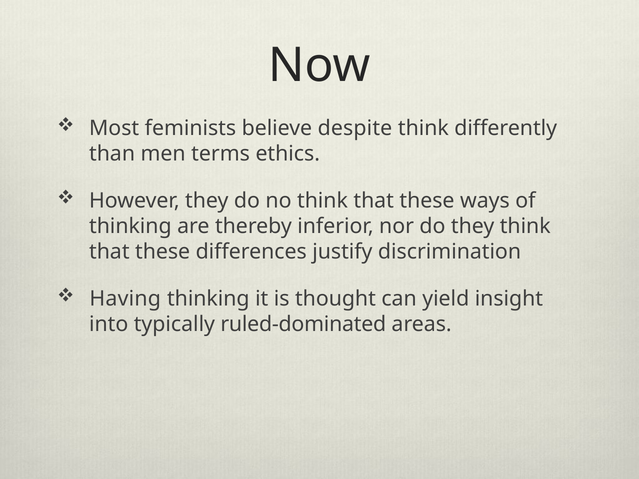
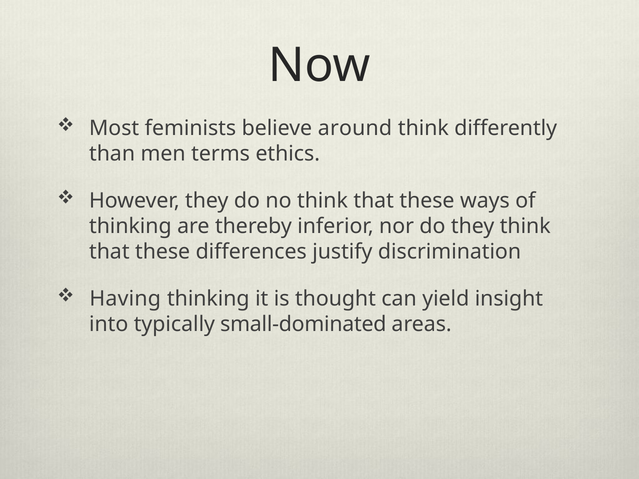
despite: despite -> around
ruled-dominated: ruled-dominated -> small-dominated
